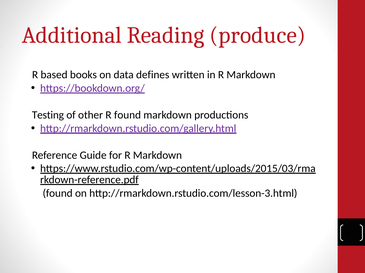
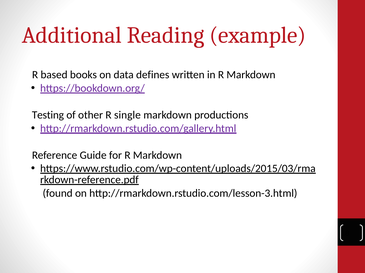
produce: produce -> example
R found: found -> single
